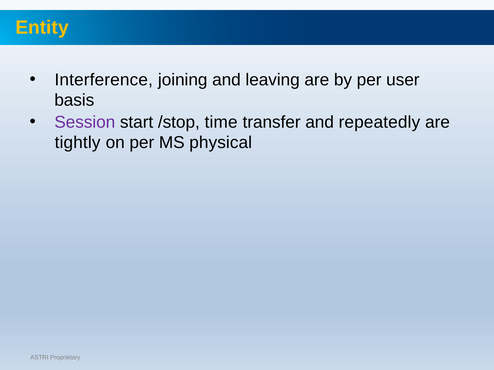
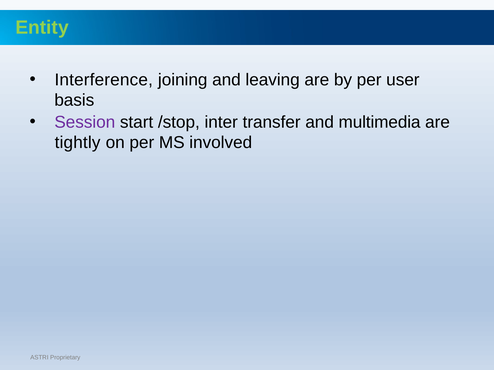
Entity colour: yellow -> light green
time: time -> inter
repeatedly: repeatedly -> multimedia
physical: physical -> involved
